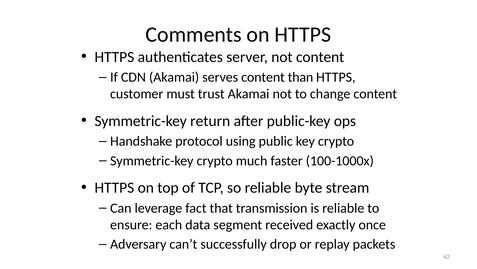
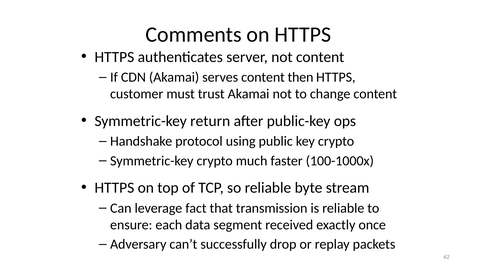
than: than -> then
